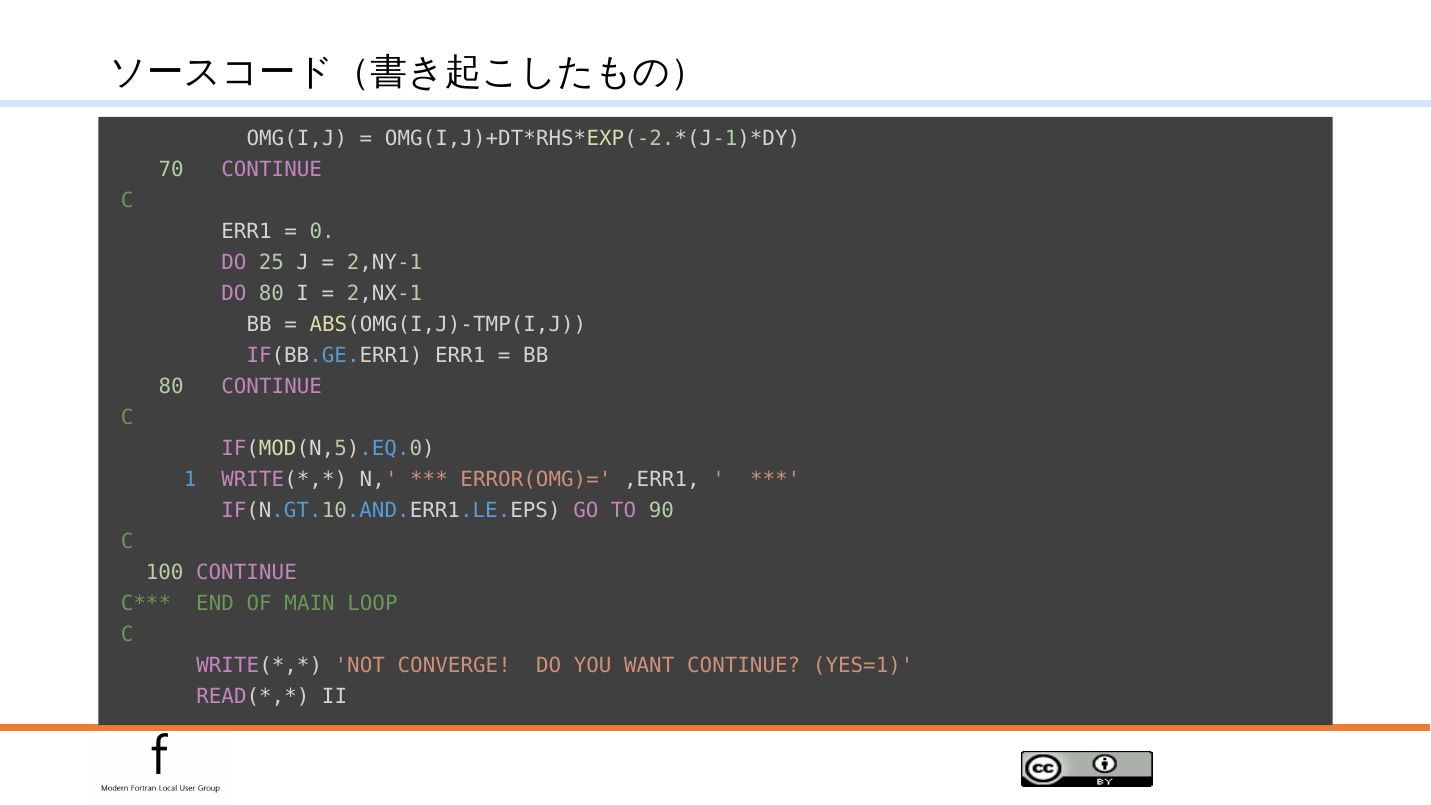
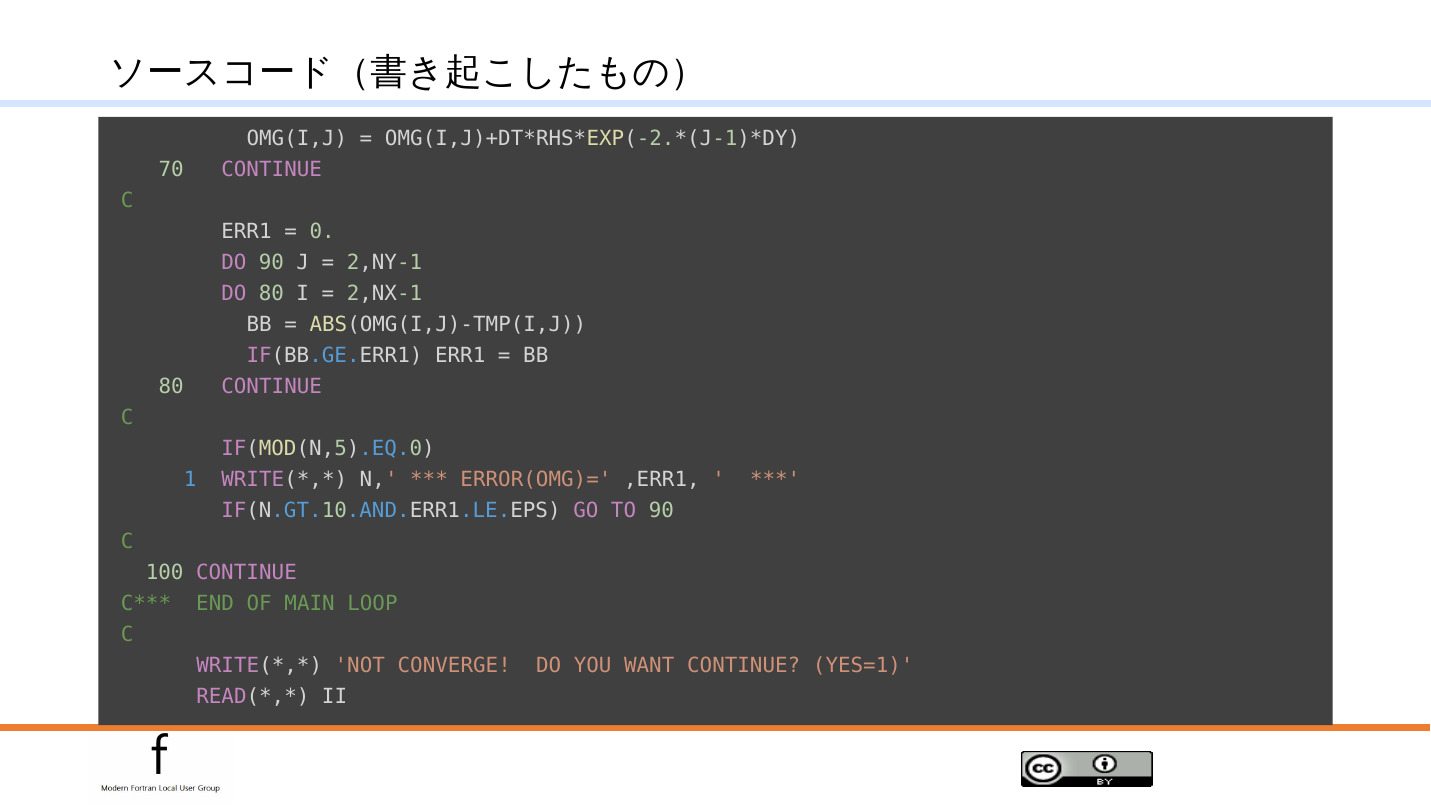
DO 25: 25 -> 90
